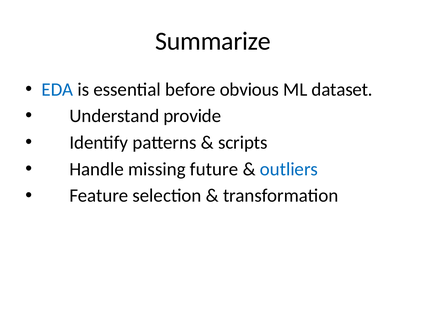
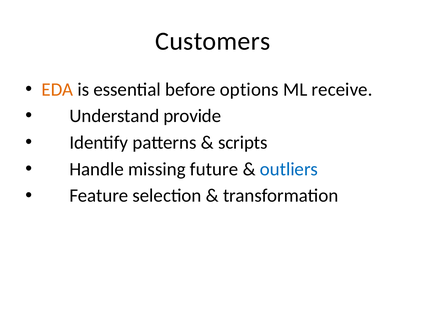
Summarize: Summarize -> Customers
EDA colour: blue -> orange
obvious: obvious -> options
dataset: dataset -> receive
